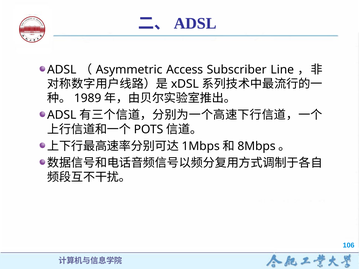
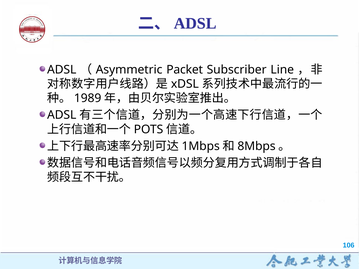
Access: Access -> Packet
